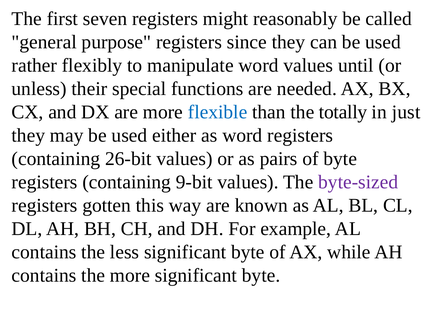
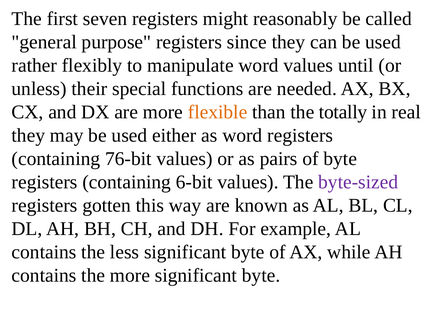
flexible colour: blue -> orange
just: just -> real
26-bit: 26-bit -> 76-bit
9-bit: 9-bit -> 6-bit
